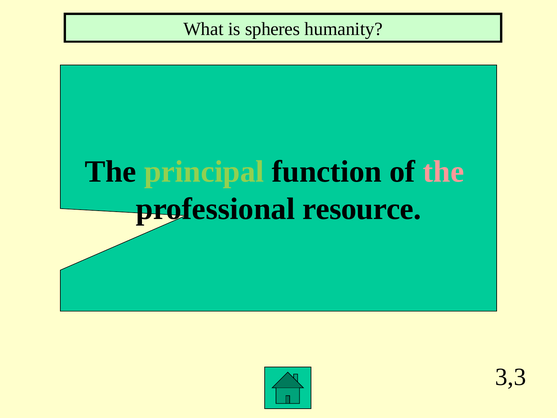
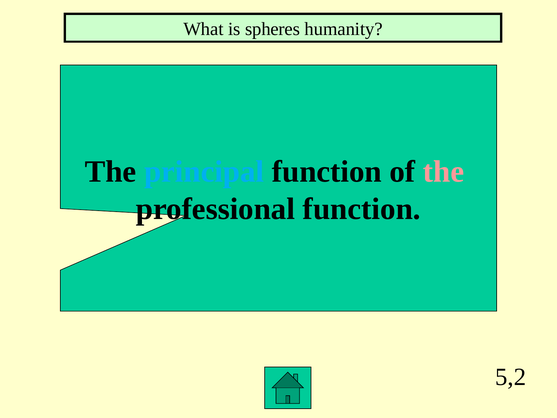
principal colour: light green -> light blue
professional resource: resource -> function
3,3: 3,3 -> 5,2
